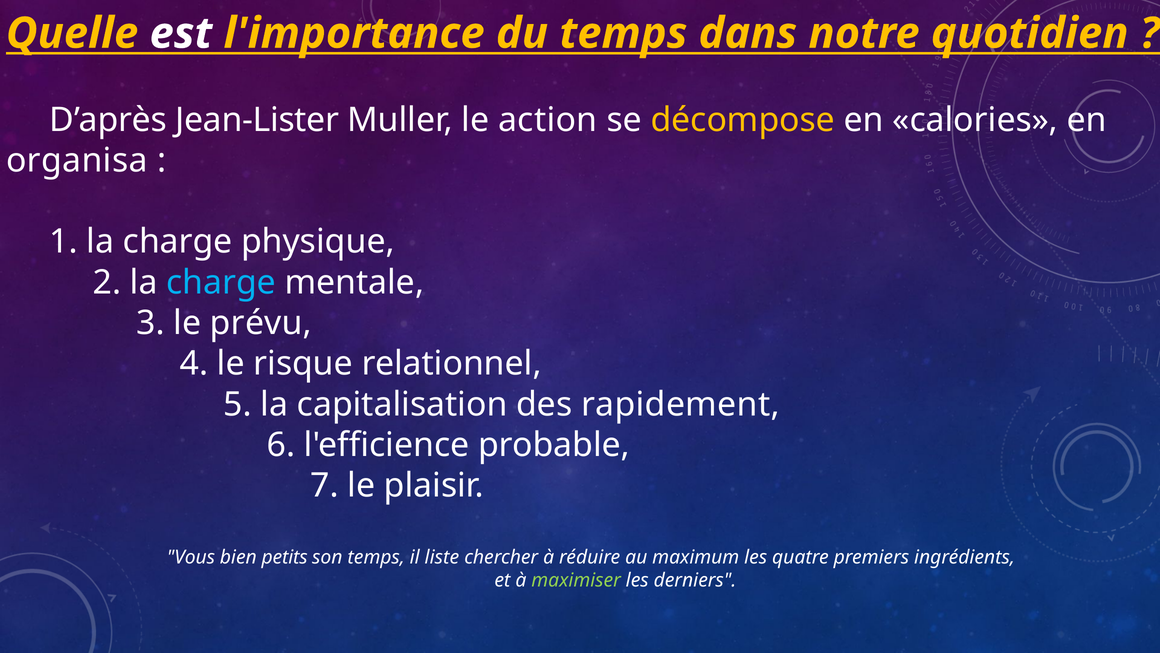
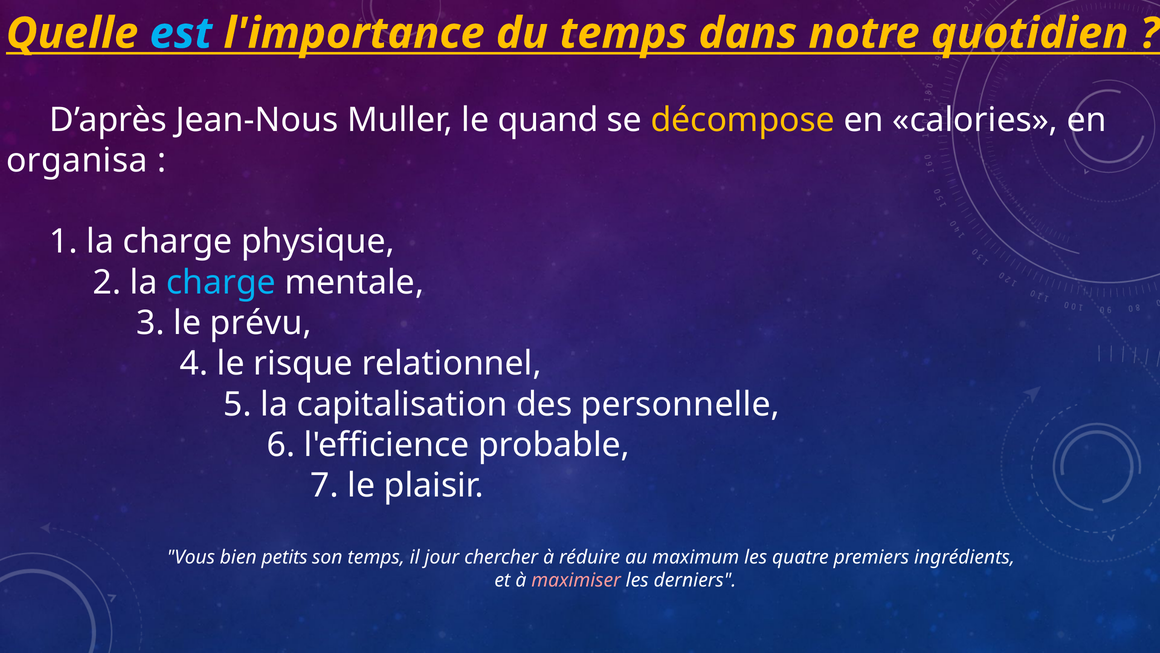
est colour: white -> light blue
Jean-Lister: Jean-Lister -> Jean-Nous
action: action -> quand
rapidement: rapidement -> personnelle
liste: liste -> jour
maximiser colour: light green -> pink
